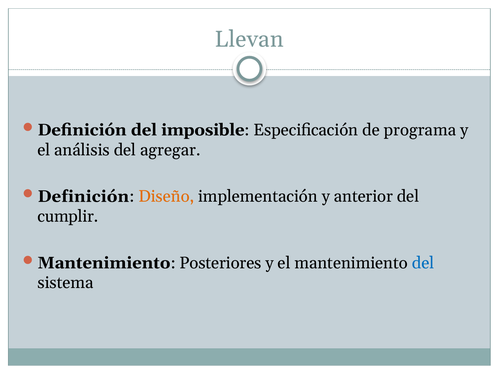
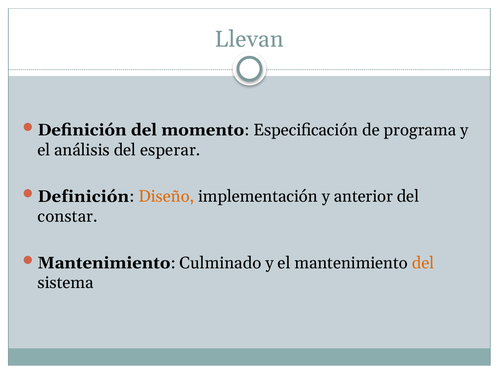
imposible: imposible -> momento
agregar: agregar -> esperar
cumplir: cumplir -> constar
Posteriores: Posteriores -> Culminado
del at (423, 263) colour: blue -> orange
